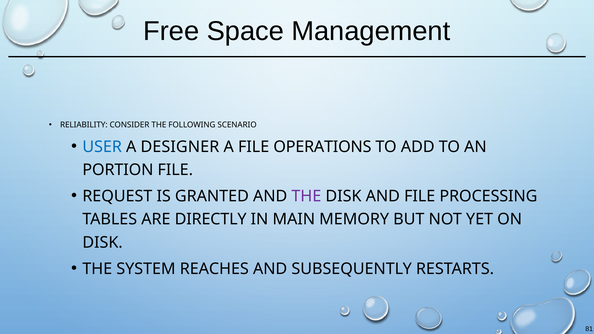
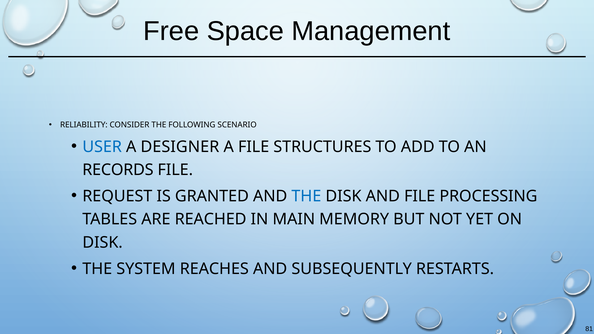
OPERATIONS: OPERATIONS -> STRUCTURES
PORTION: PORTION -> RECORDS
THE at (306, 196) colour: purple -> blue
DIRECTLY: DIRECTLY -> REACHED
